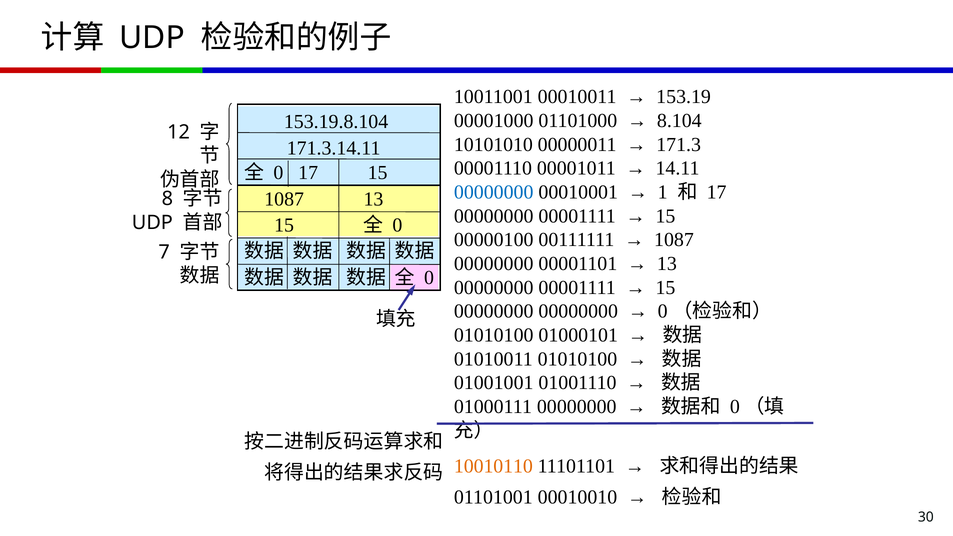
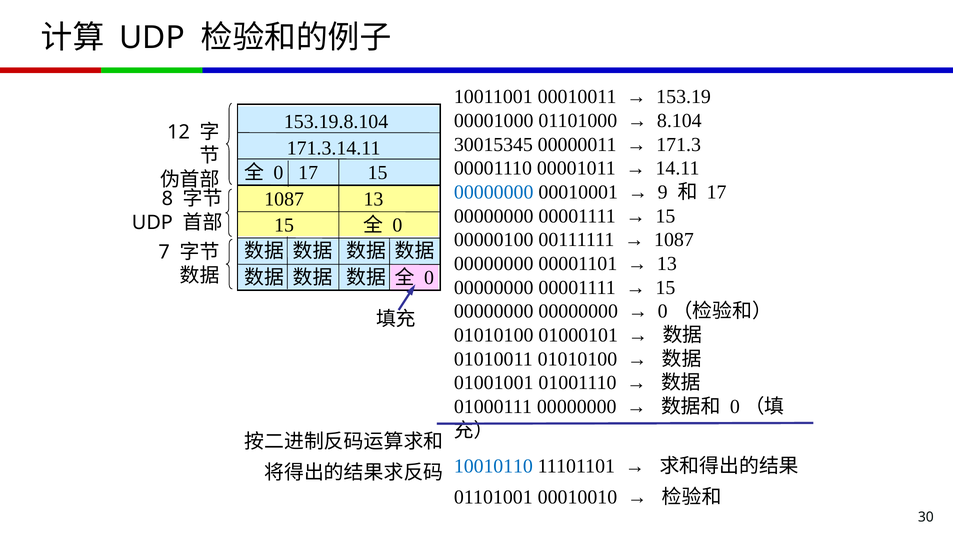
10101010: 10101010 -> 30015345
1: 1 -> 9
10010110 colour: orange -> blue
